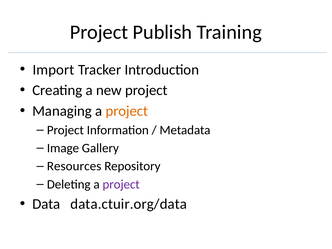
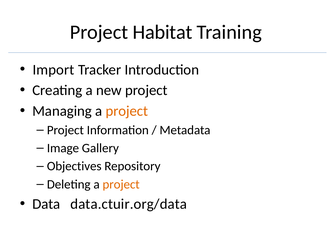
Publish: Publish -> Habitat
Resources: Resources -> Objectives
project at (121, 184) colour: purple -> orange
